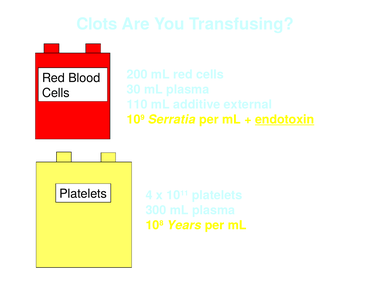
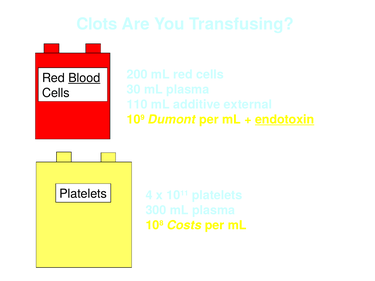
Blood underline: none -> present
Serratia: Serratia -> Dumont
Years: Years -> Costs
